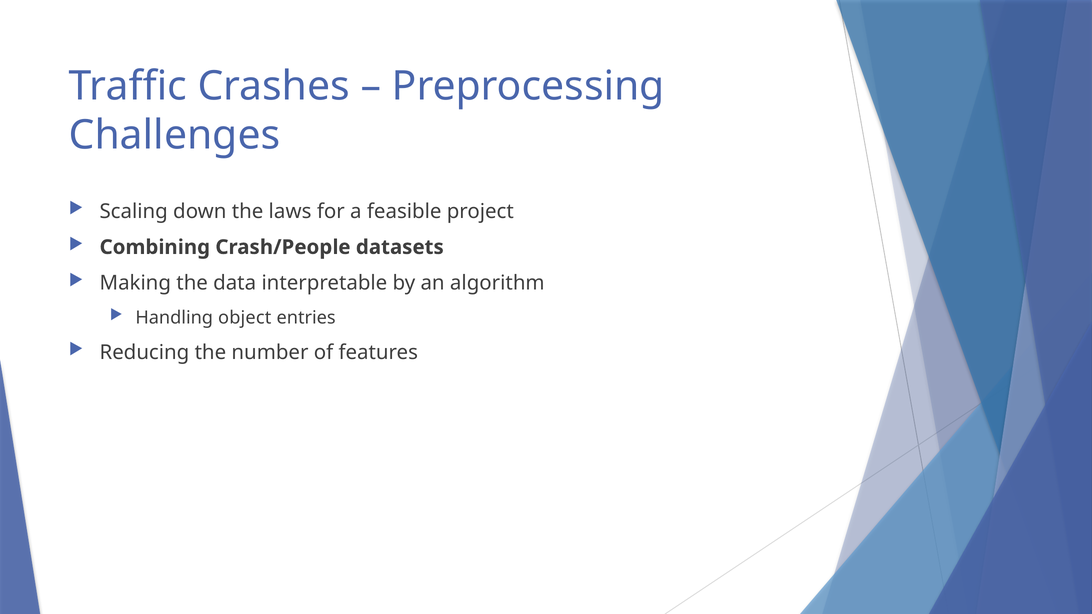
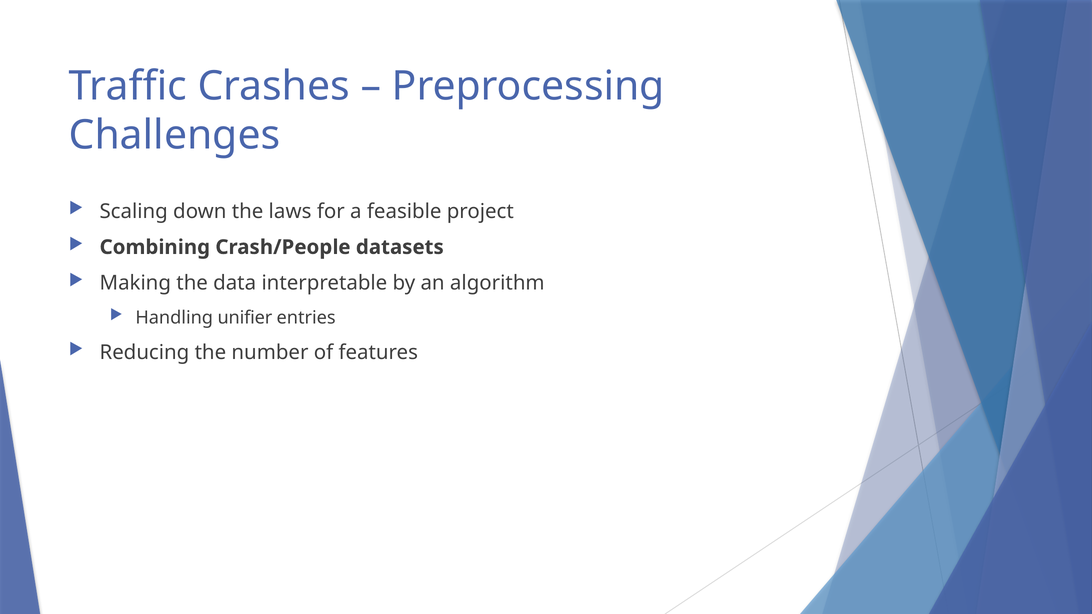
object: object -> unifier
